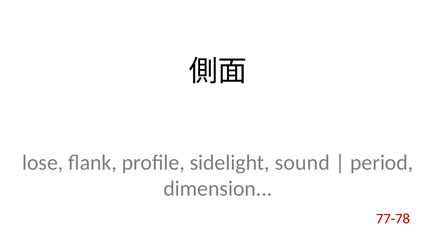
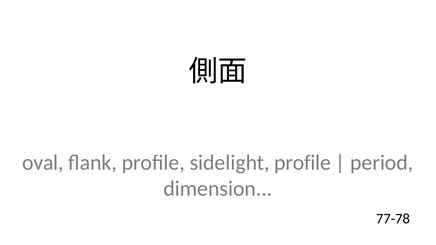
lose: lose -> oval
sidelight sound: sound -> profile
77-78 colour: red -> black
